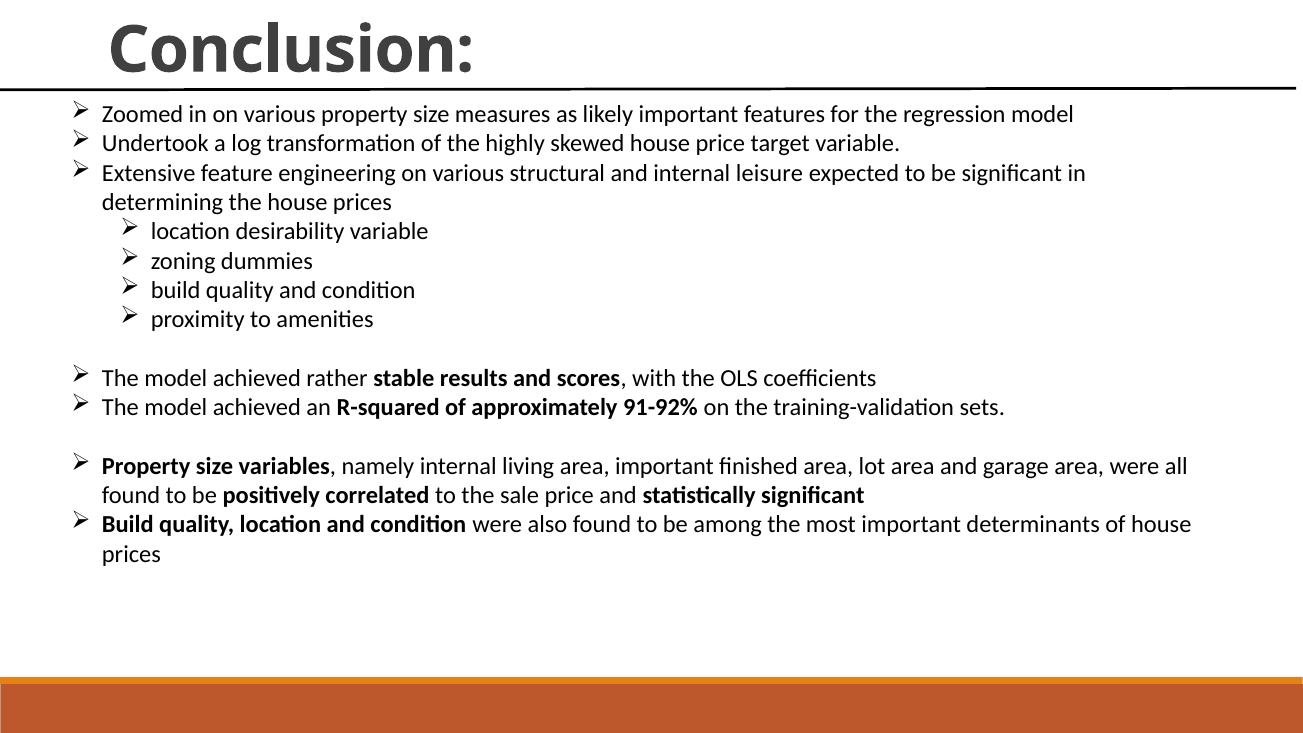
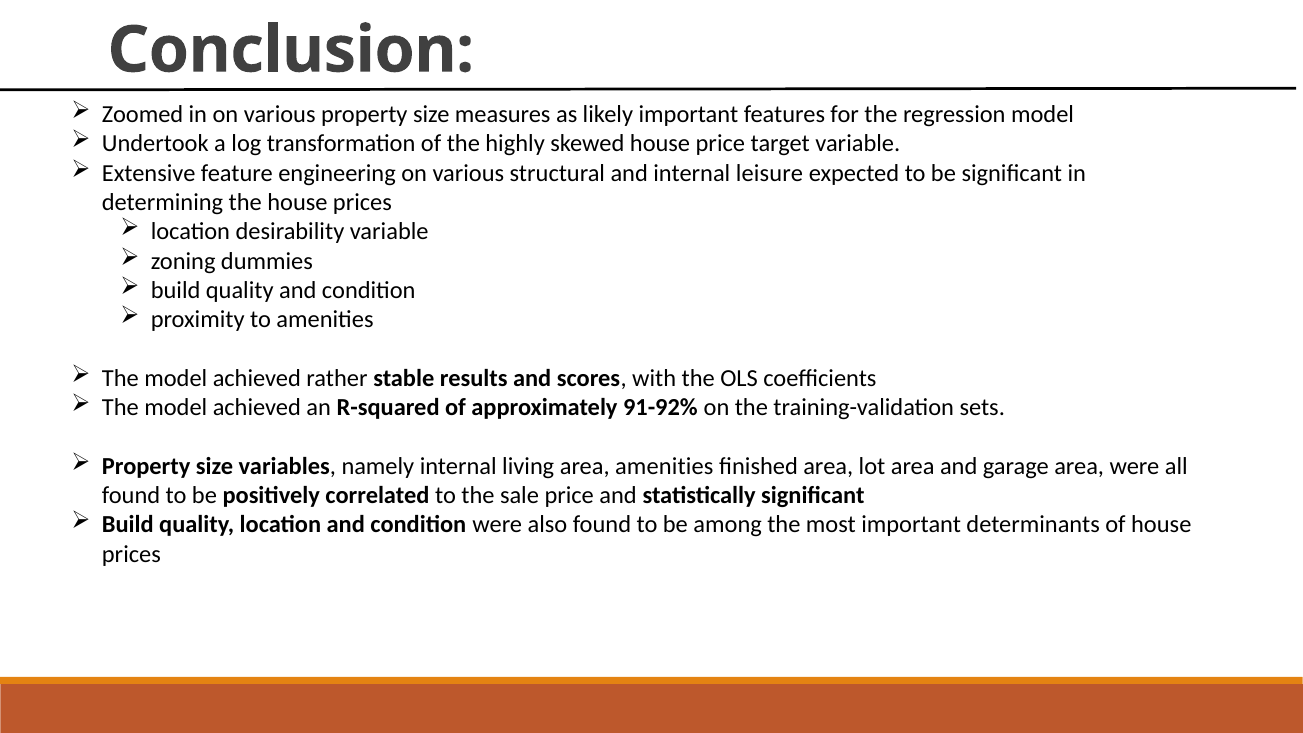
area important: important -> amenities
